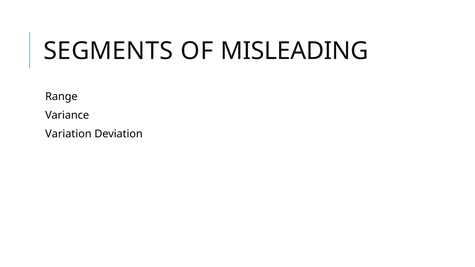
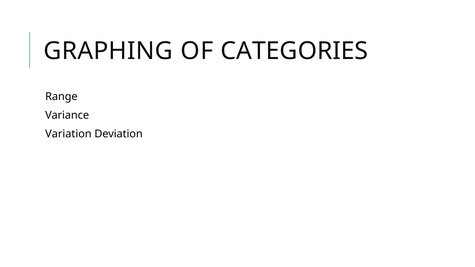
SEGMENTS: SEGMENTS -> GRAPHING
MISLEADING: MISLEADING -> CATEGORIES
